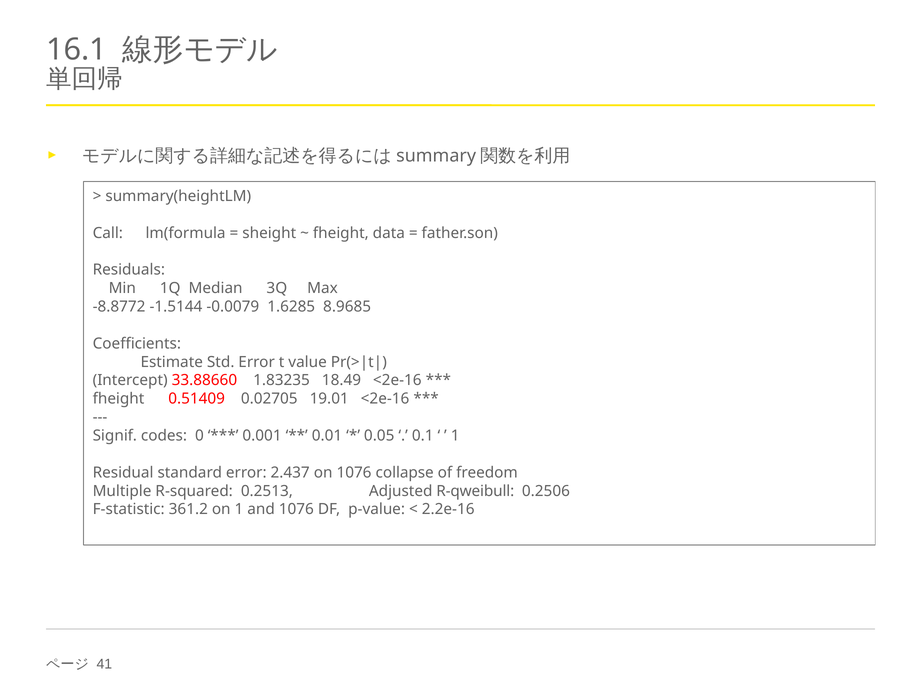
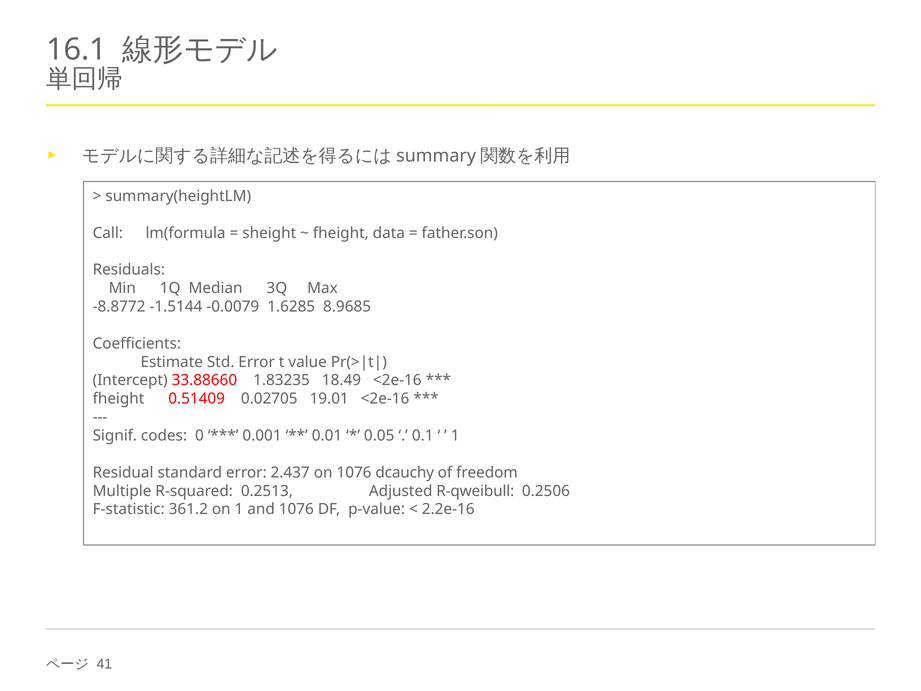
collapse: collapse -> dcauchy
